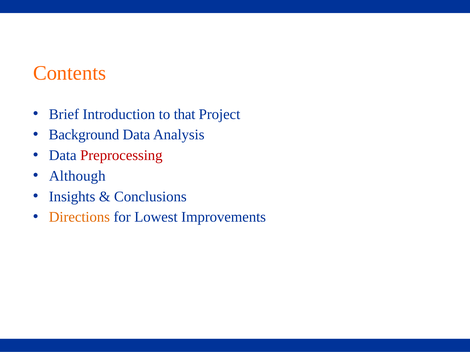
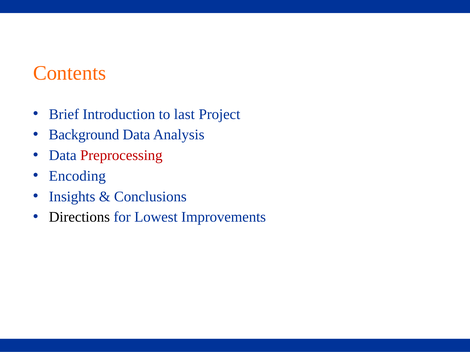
that: that -> last
Although: Although -> Encoding
Directions colour: orange -> black
